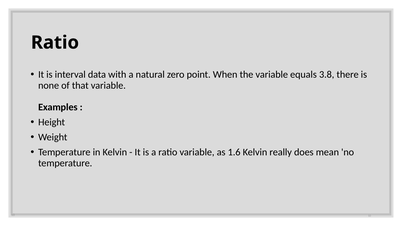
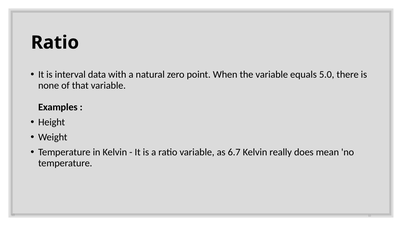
3.8: 3.8 -> 5.0
1.6: 1.6 -> 6.7
